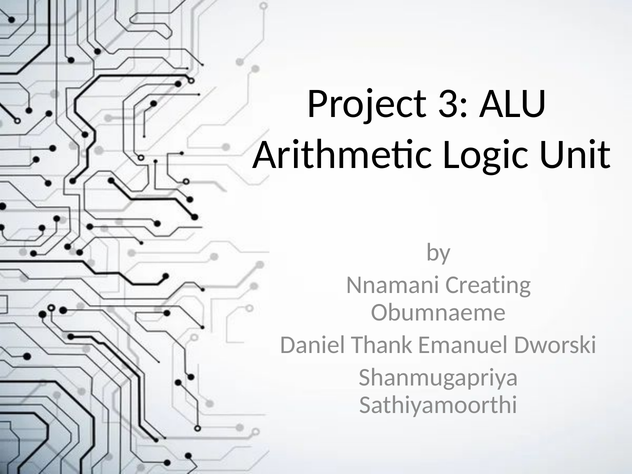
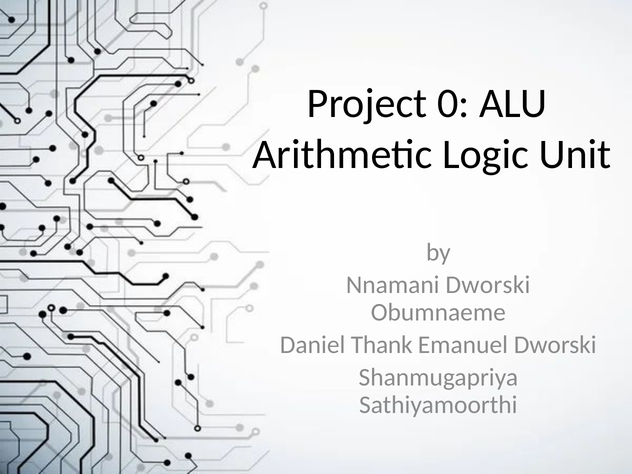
3: 3 -> 0
Nnamani Creating: Creating -> Dworski
